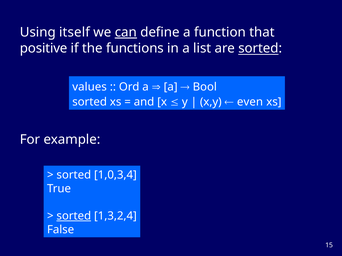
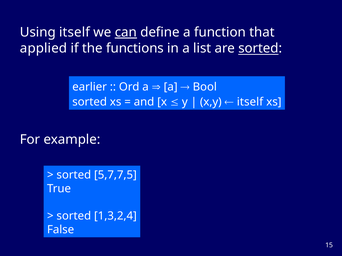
positive: positive -> applied
values: values -> earlier
even at (250, 102): even -> itself
1,0,3,4: 1,0,3,4 -> 5,7,7,5
sorted at (74, 216) underline: present -> none
